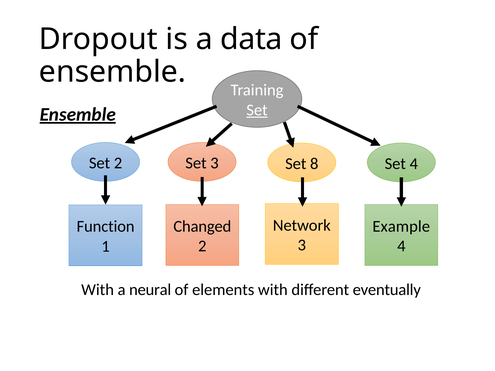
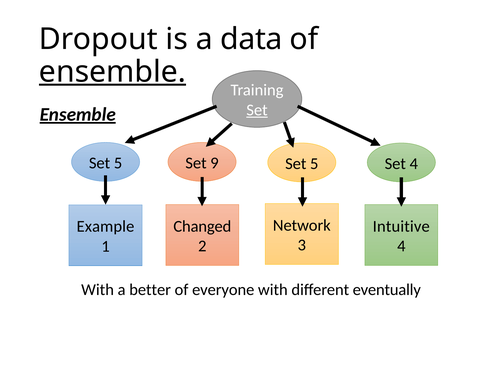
ensemble at (113, 72) underline: none -> present
2 at (118, 163): 2 -> 5
Set 3: 3 -> 9
8 at (314, 164): 8 -> 5
Example: Example -> Intuitive
Function: Function -> Example
neural: neural -> better
elements: elements -> everyone
